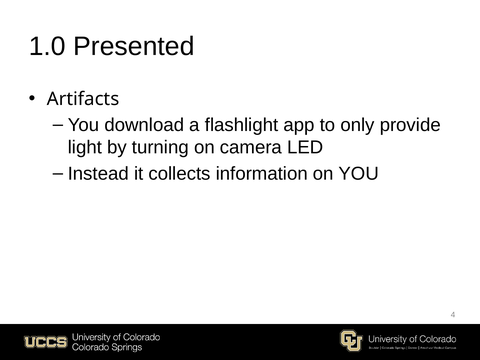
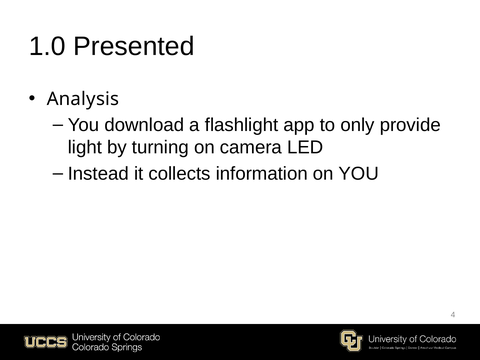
Artifacts: Artifacts -> Analysis
